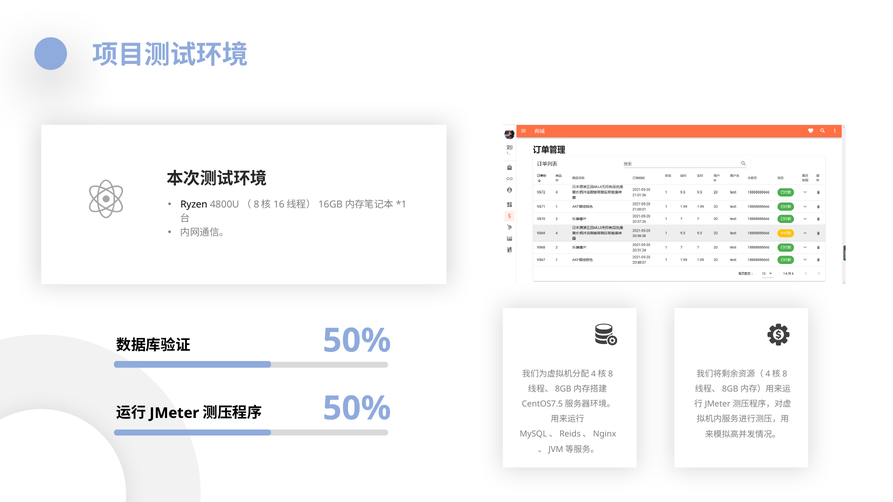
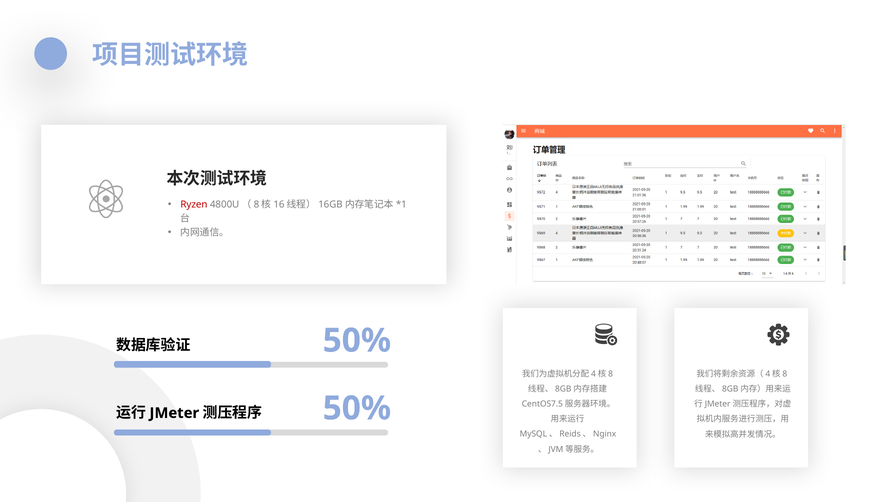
Ryzen colour: black -> red
